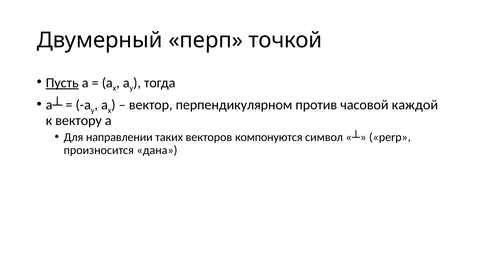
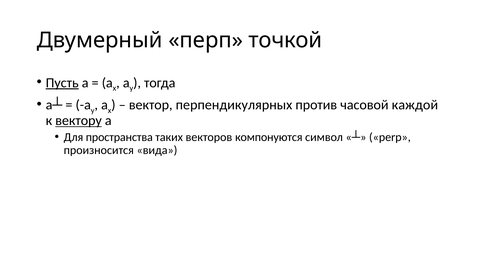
перпендикулярном: перпендикулярном -> перпендикулярных
вектору underline: none -> present
направлении: направлении -> пространства
дана: дана -> вида
